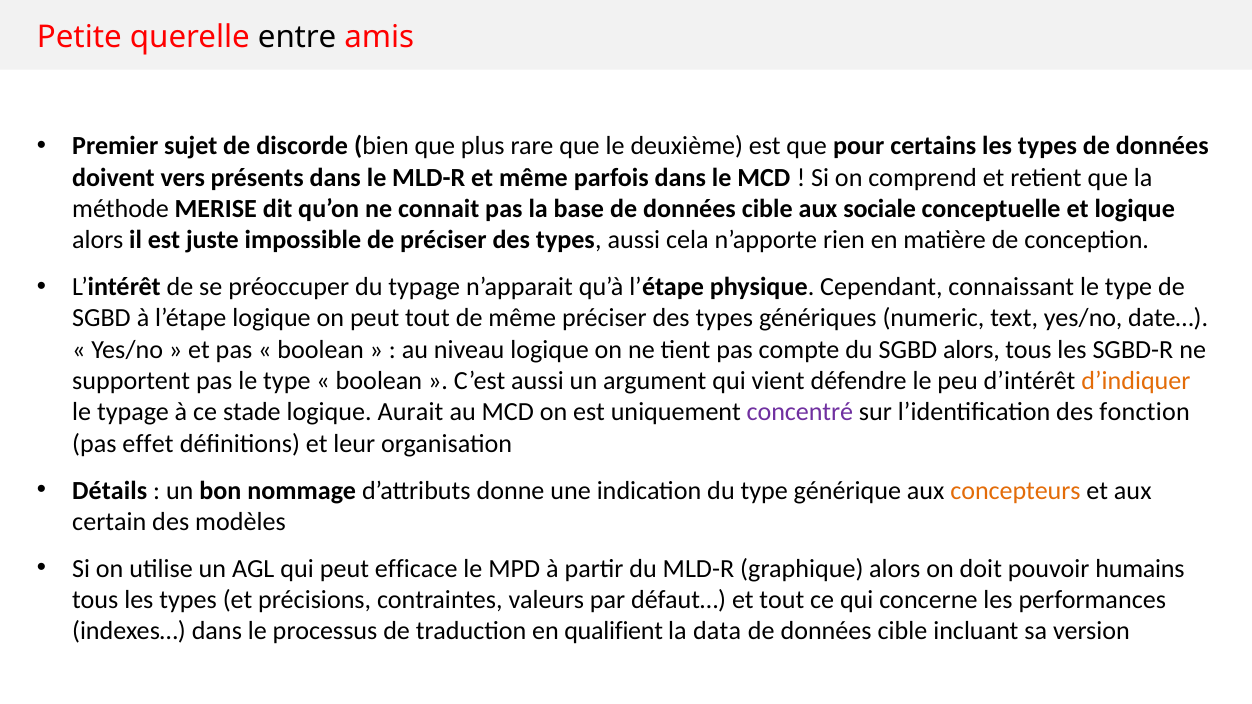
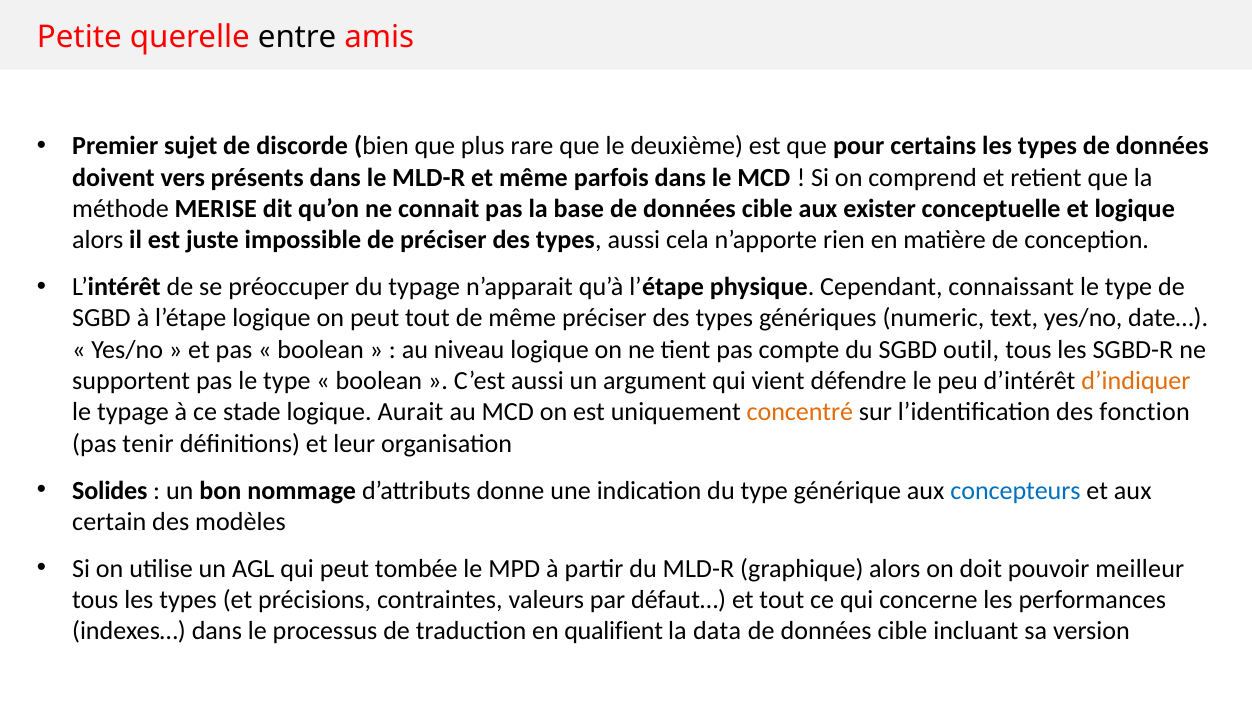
sociale: sociale -> exister
SGBD alors: alors -> outil
concentré colour: purple -> orange
effet: effet -> tenir
Détails: Détails -> Solides
concepteurs colour: orange -> blue
efficace: efficace -> tombée
humains: humains -> meilleur
